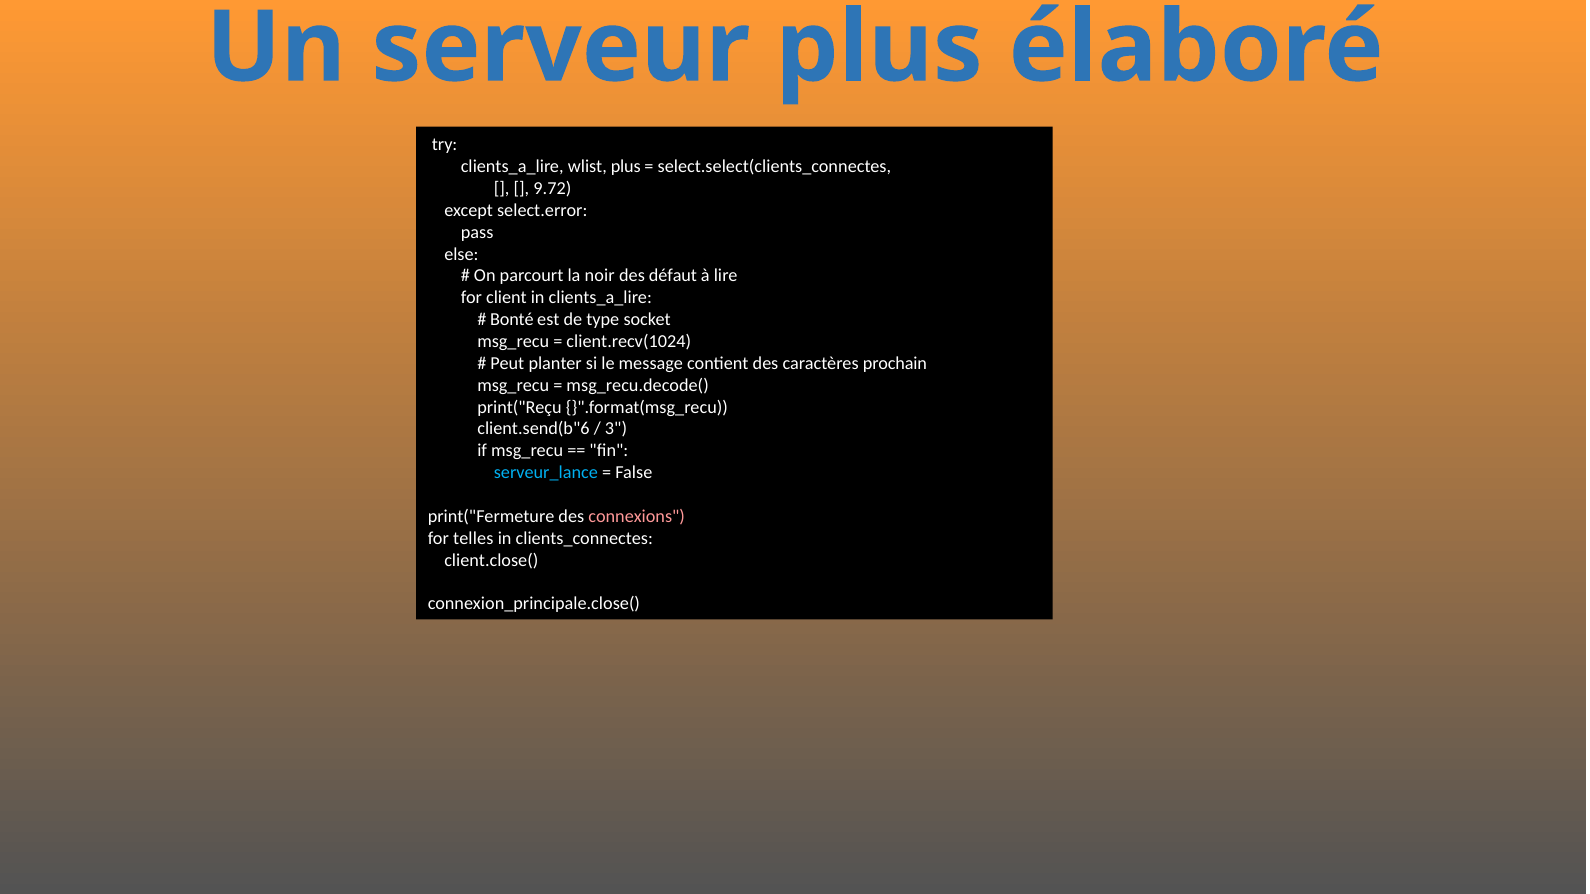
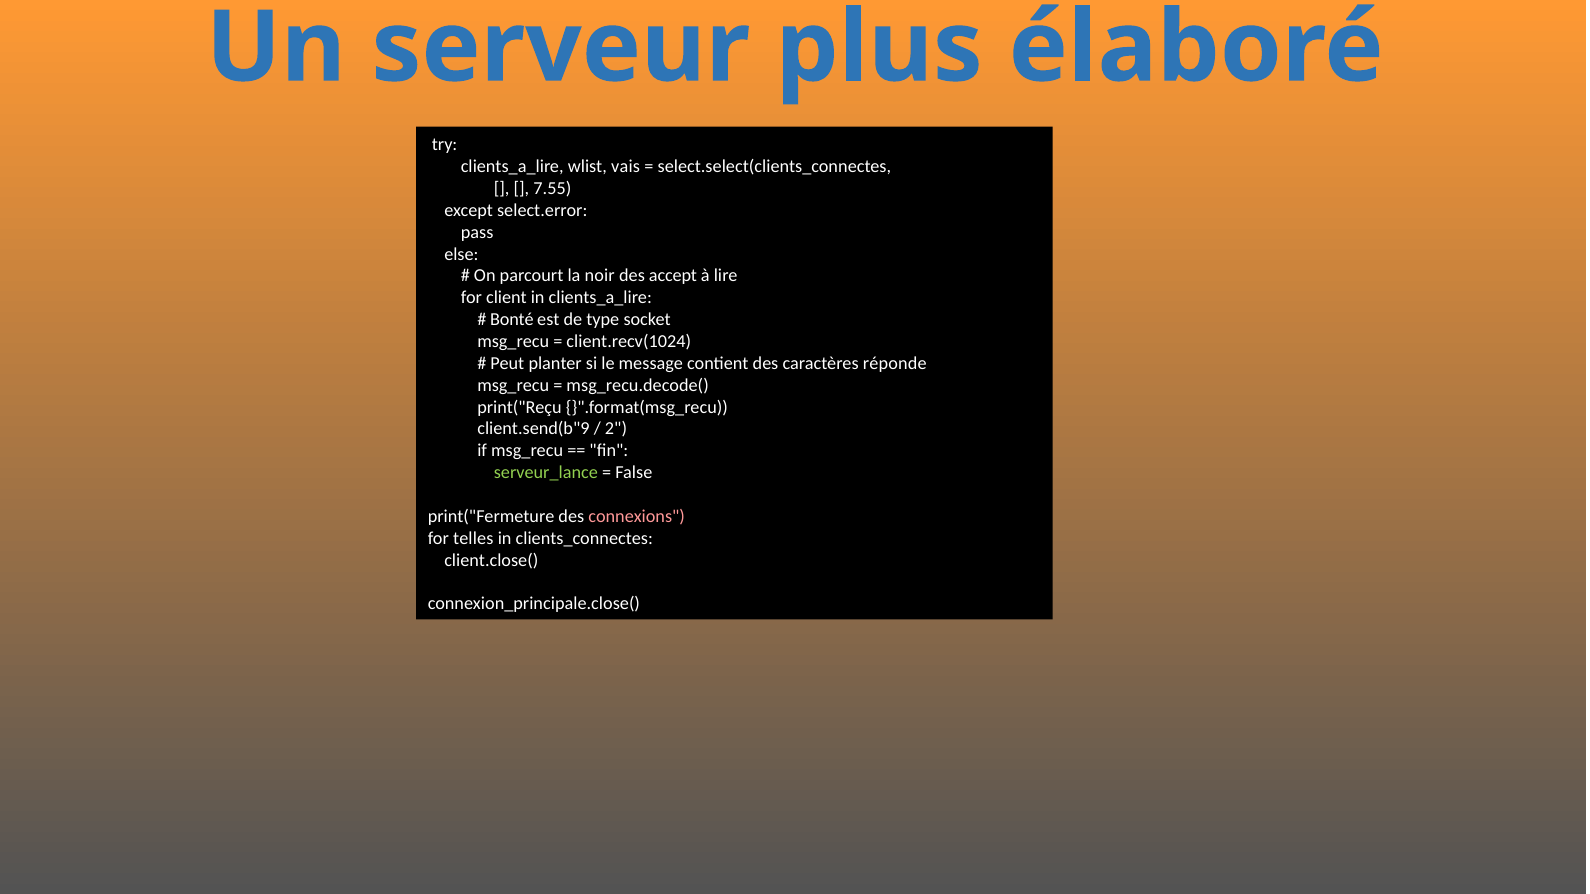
wlist plus: plus -> vais
9.72: 9.72 -> 7.55
défaut: défaut -> accept
prochain: prochain -> réponde
client.send(b"6: client.send(b"6 -> client.send(b"9
3: 3 -> 2
serveur_lance colour: light blue -> light green
